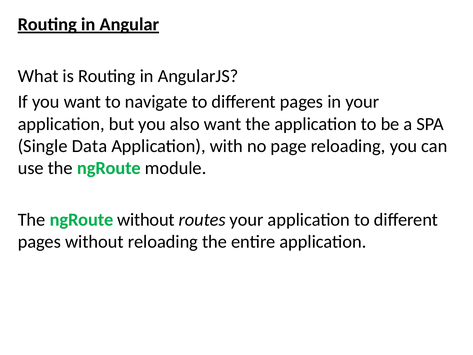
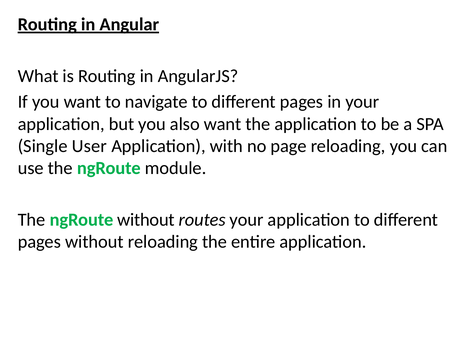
Data: Data -> User
